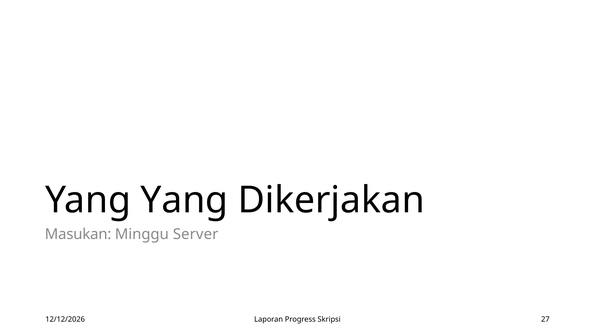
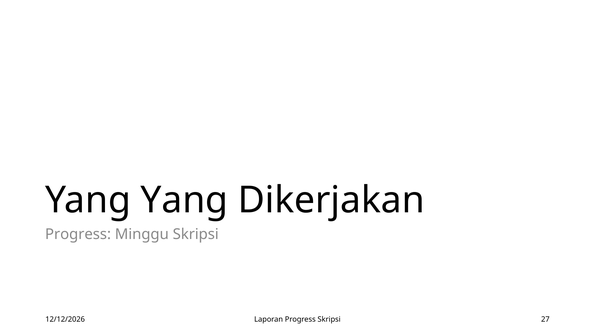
Masukan at (78, 234): Masukan -> Progress
Minggu Server: Server -> Skripsi
